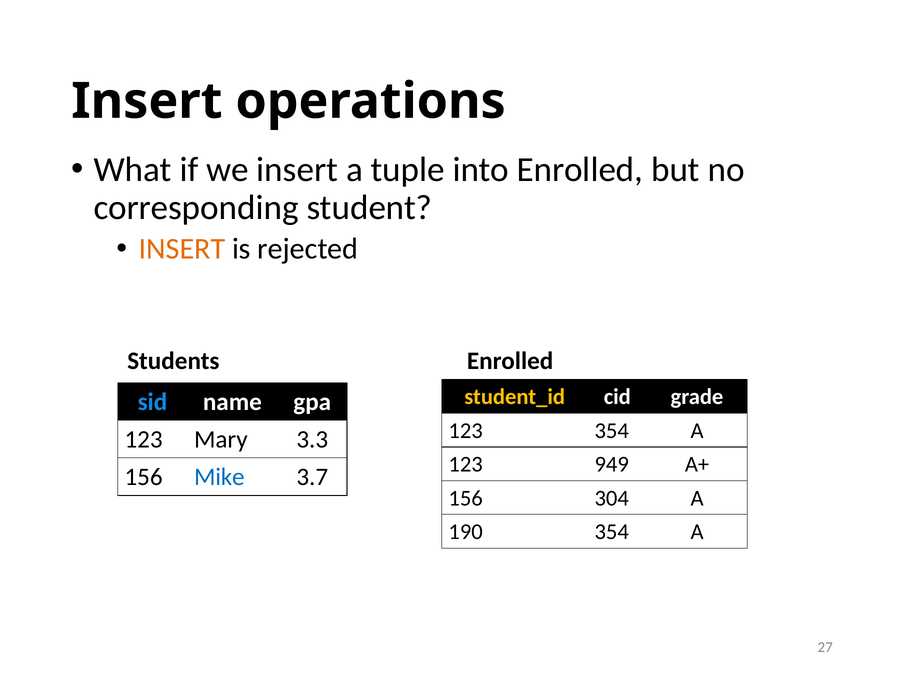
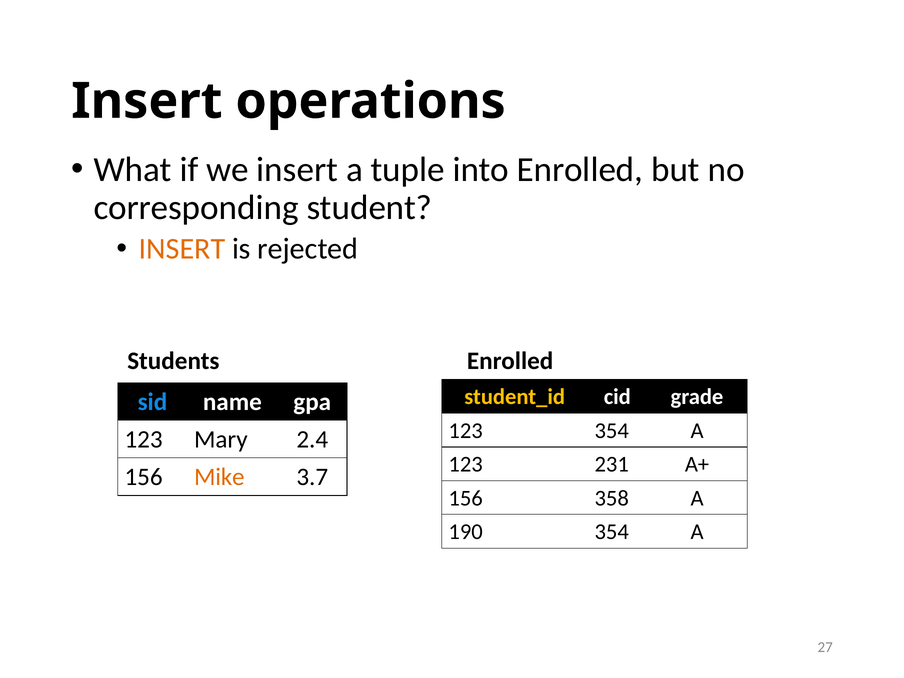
3.3: 3.3 -> 2.4
949: 949 -> 231
Mike colour: blue -> orange
304: 304 -> 358
